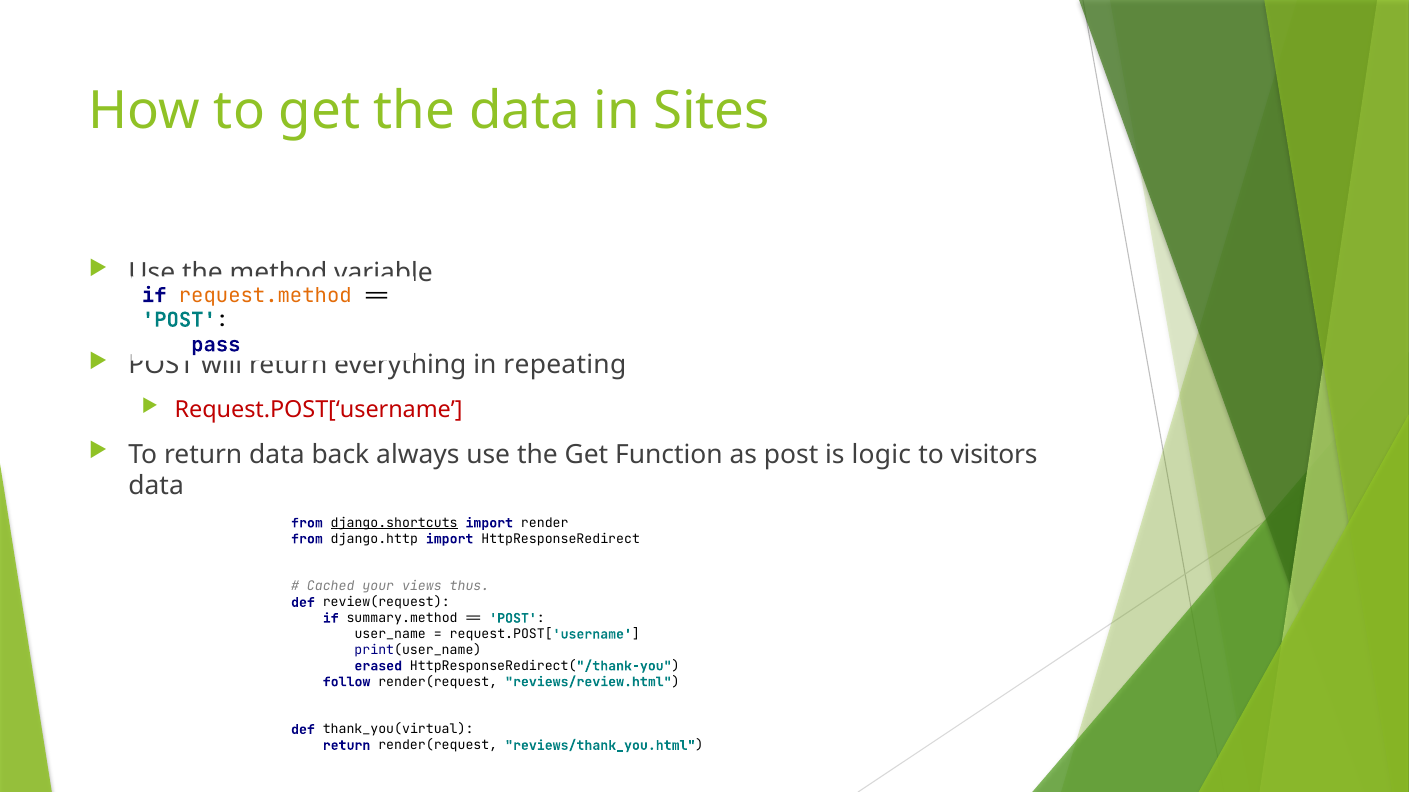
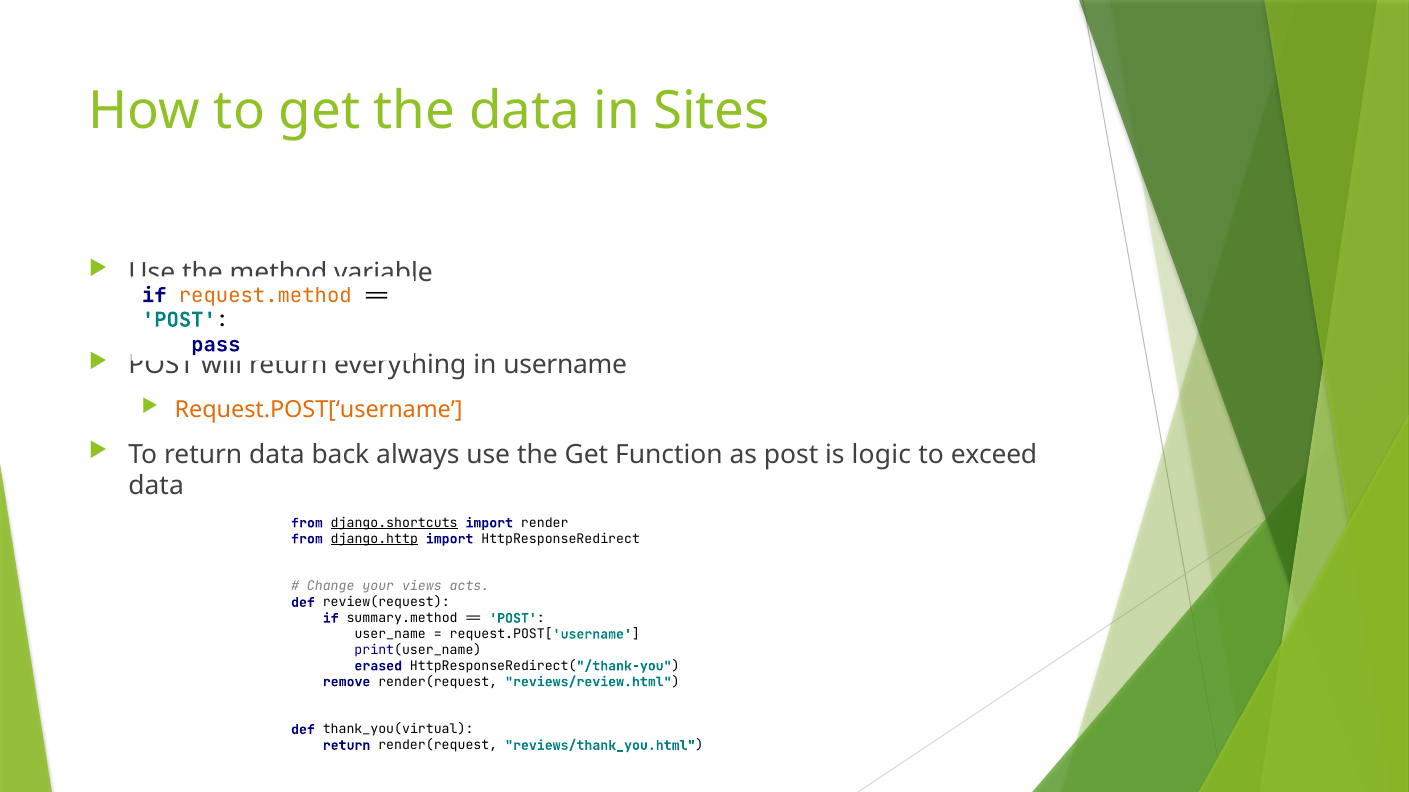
repeating: repeating -> username
Request.POST[‘username colour: red -> orange
visitors: visitors -> exceed
django.http underline: none -> present
Cached: Cached -> Change
thus: thus -> acts
follow: follow -> remove
